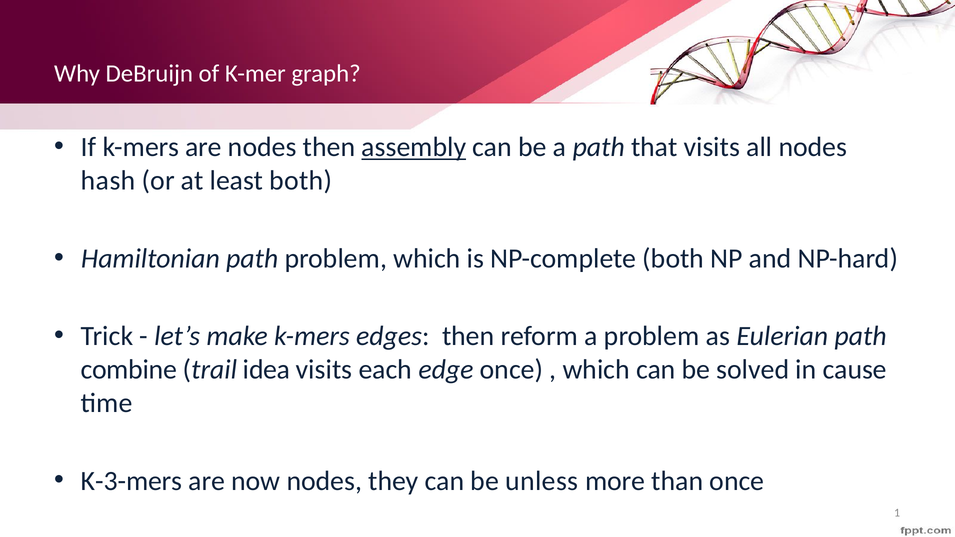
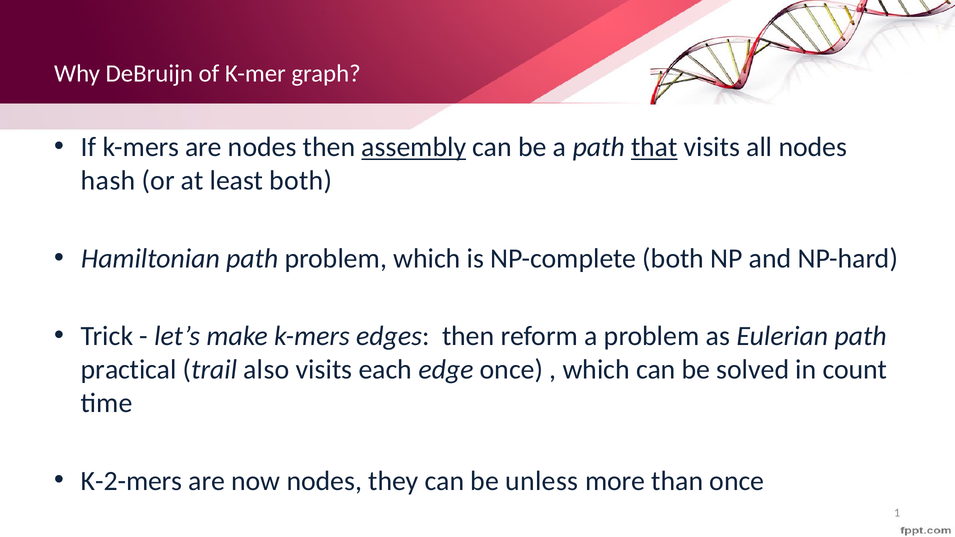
that underline: none -> present
combine: combine -> practical
idea: idea -> also
cause: cause -> count
K-3-mers: K-3-mers -> K-2-mers
